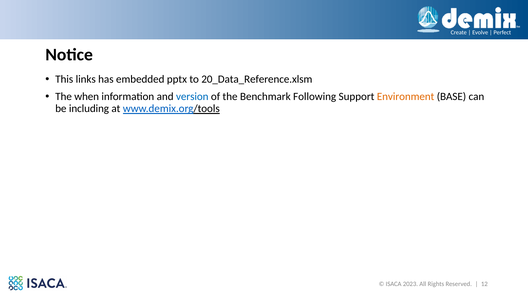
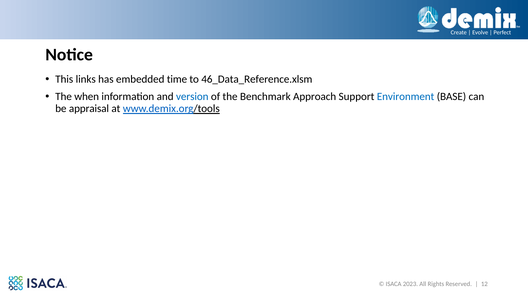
pptx: pptx -> time
20_Data_Reference.xlsm: 20_Data_Reference.xlsm -> 46_Data_Reference.xlsm
Following: Following -> Approach
Environment colour: orange -> blue
including: including -> appraisal
